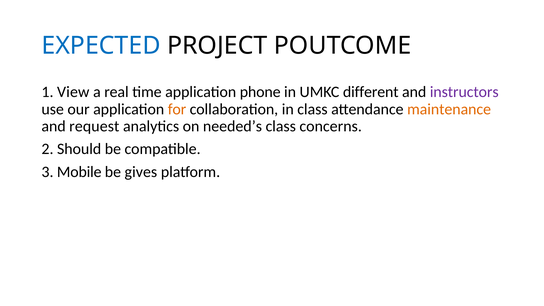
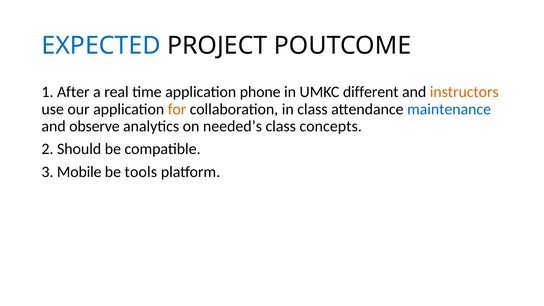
View: View -> After
instructors colour: purple -> orange
maintenance colour: orange -> blue
request: request -> observe
concerns: concerns -> concepts
gives: gives -> tools
